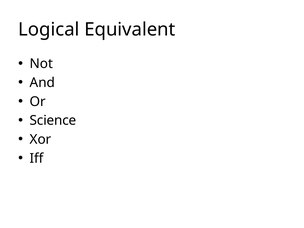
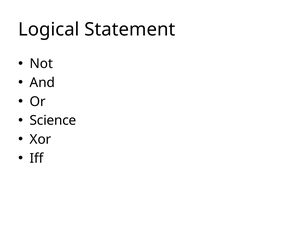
Equivalent: Equivalent -> Statement
